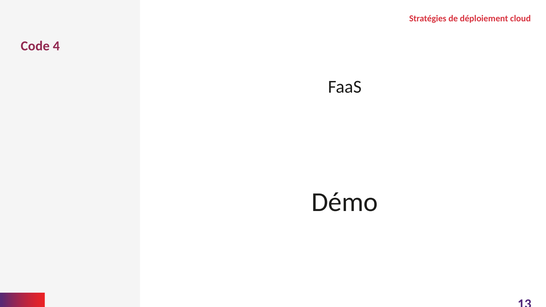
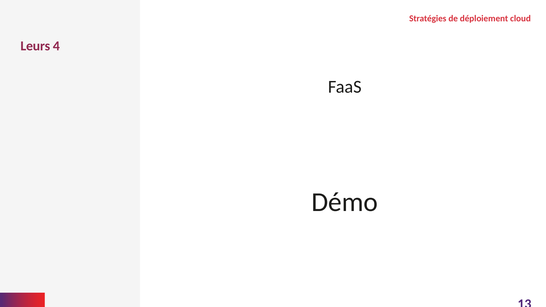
Code: Code -> Leurs
